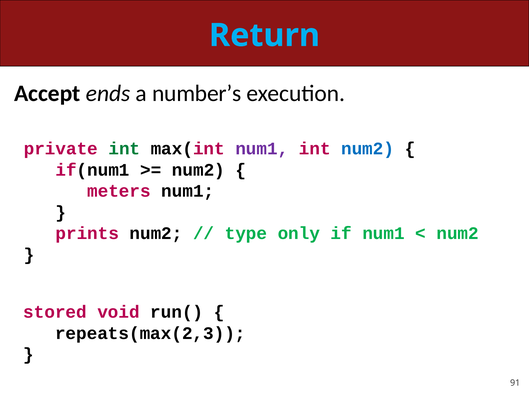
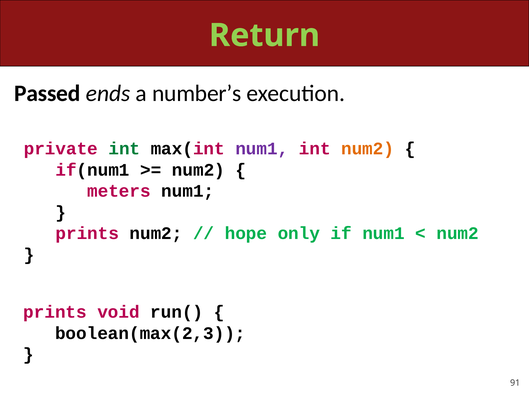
Return colour: light blue -> light green
Accept: Accept -> Passed
num2 at (368, 149) colour: blue -> orange
type: type -> hope
stored at (55, 312): stored -> prints
repeats(max(2,3: repeats(max(2,3 -> boolean(max(2,3
